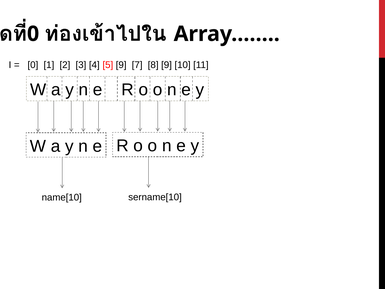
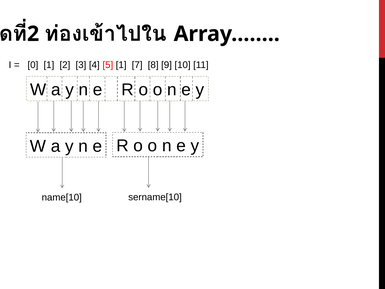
0 at (33, 34): 0 -> 2
5 9: 9 -> 1
